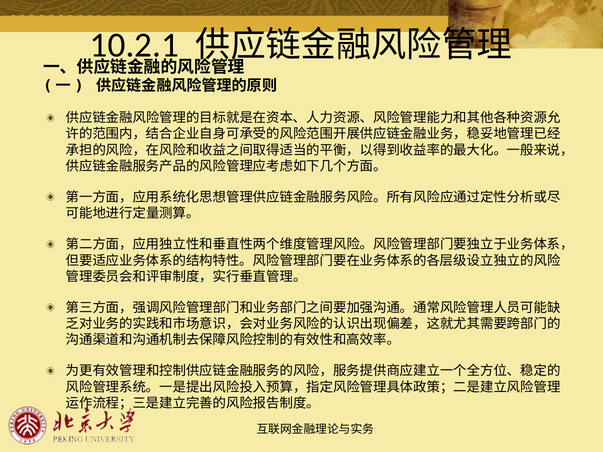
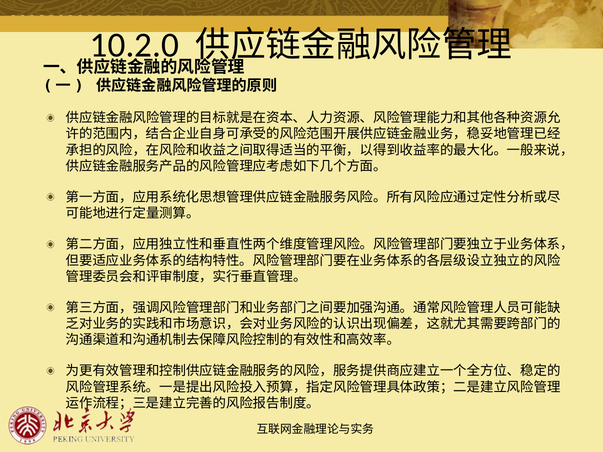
10.2.1: 10.2.1 -> 10.2.0
